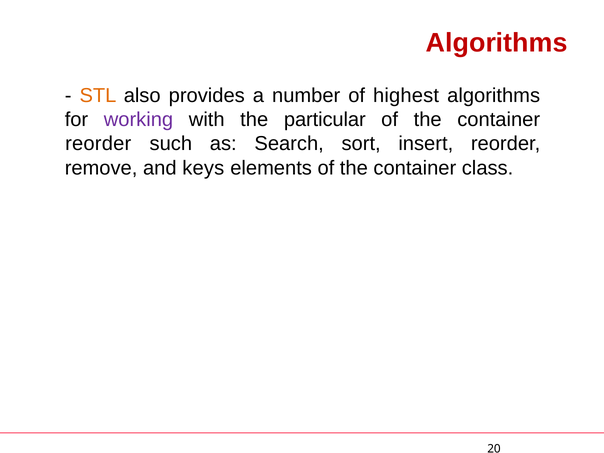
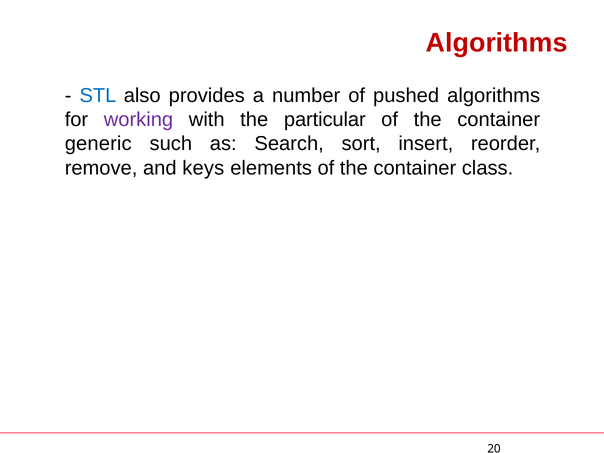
STL colour: orange -> blue
highest: highest -> pushed
reorder at (98, 144): reorder -> generic
